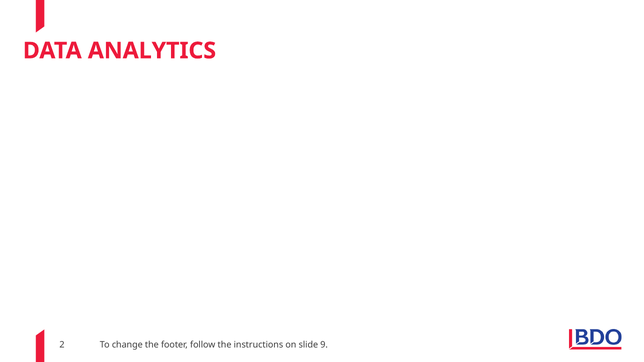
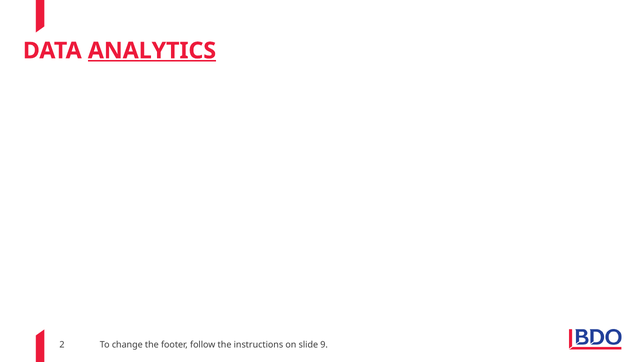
ANALYTICS underline: none -> present
